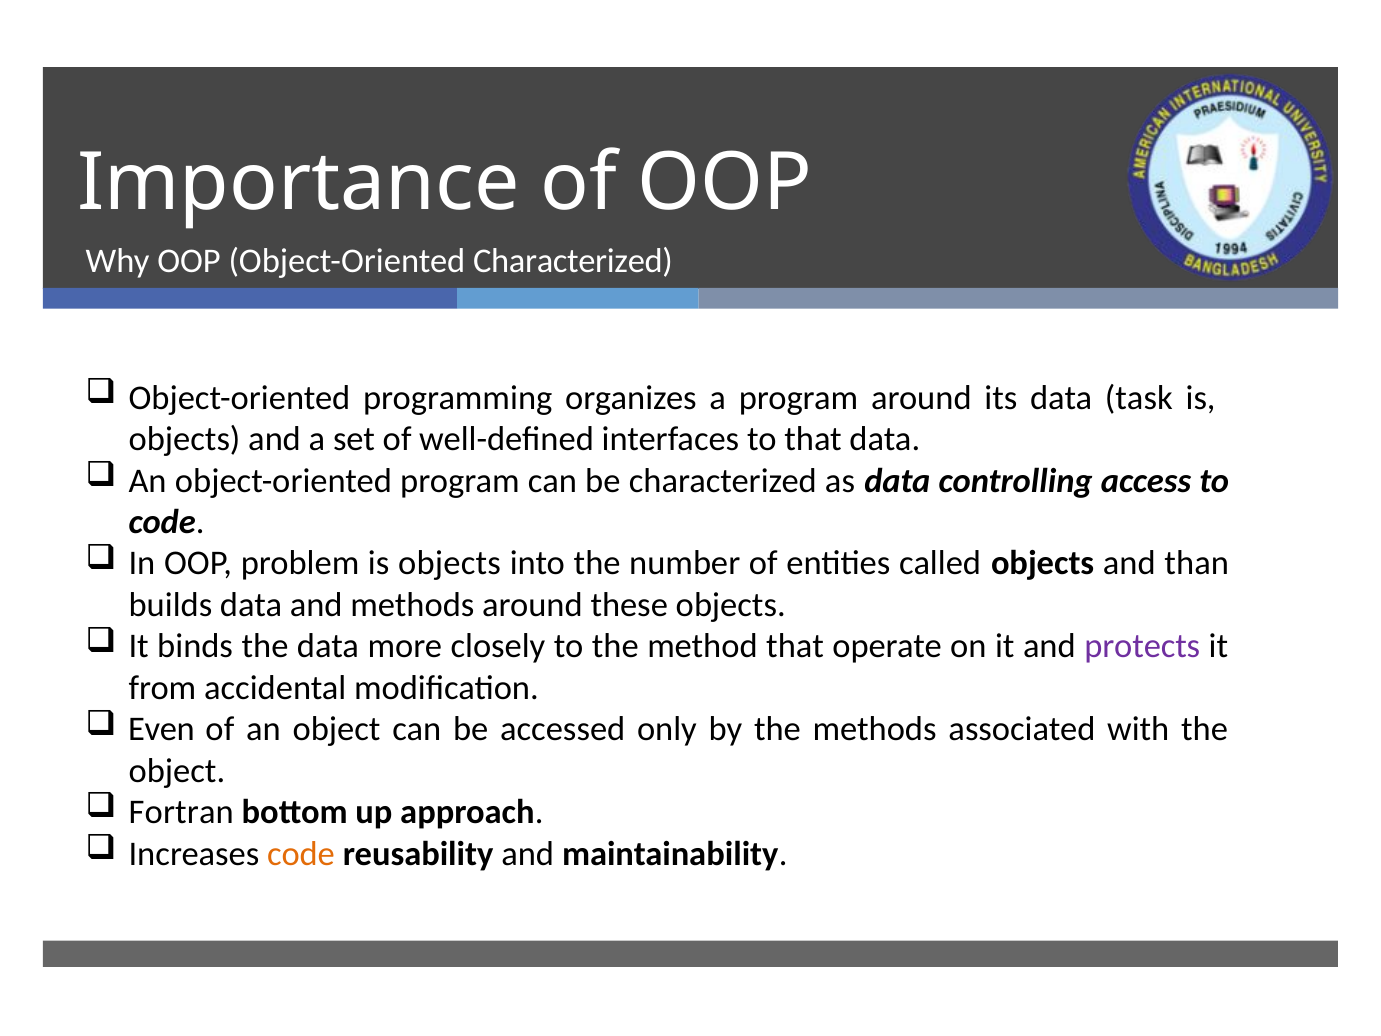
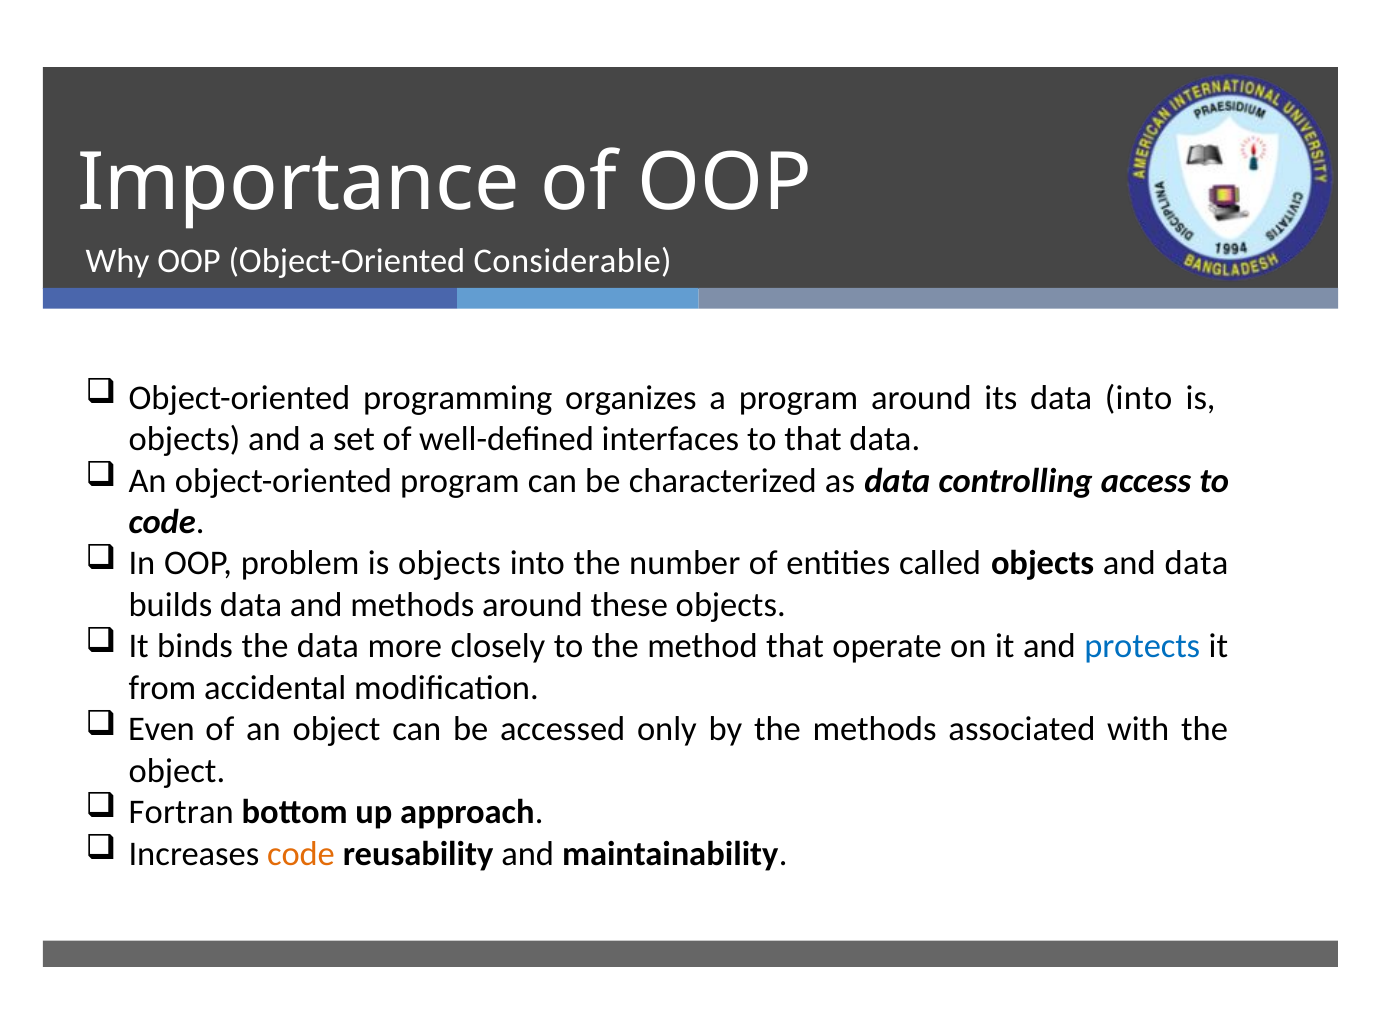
Object-Oriented Characterized: Characterized -> Considerable
data task: task -> into
and than: than -> data
protects colour: purple -> blue
